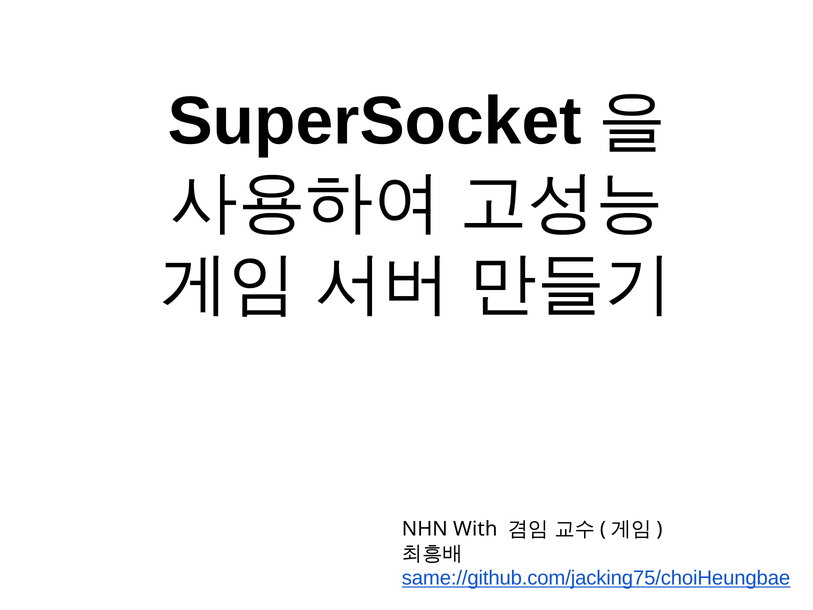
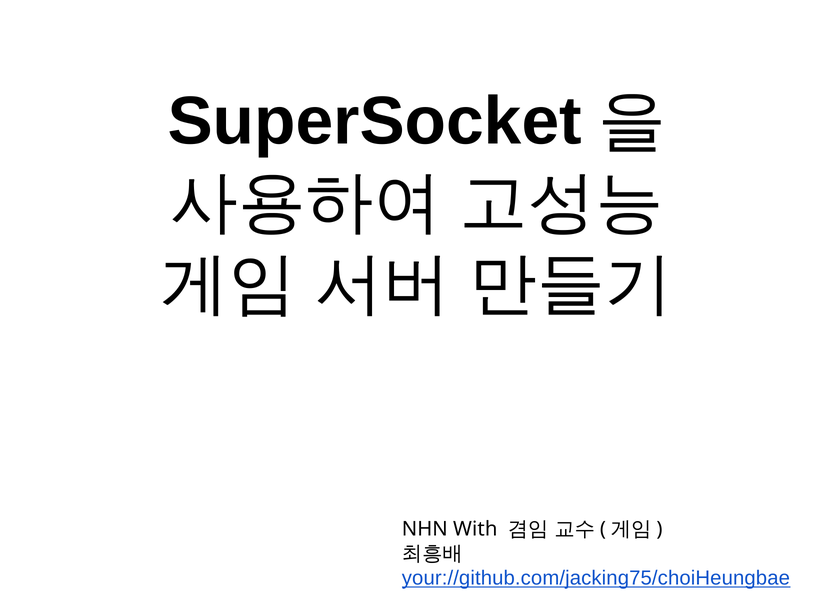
same://github.com/jacking75/choiHeungbae: same://github.com/jacking75/choiHeungbae -> your://github.com/jacking75/choiHeungbae
